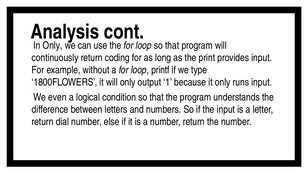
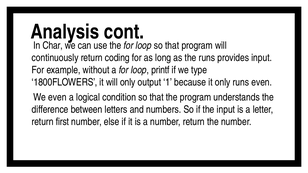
Only at (53, 46): Only -> Char
the print: print -> runs
runs input: input -> even
dial: dial -> first
